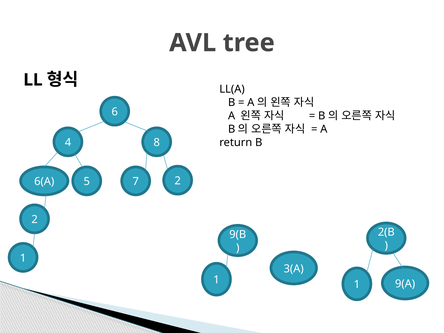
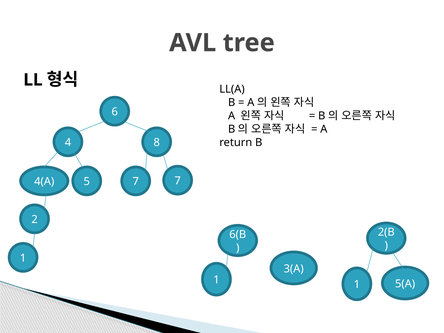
6(A: 6(A -> 4(A
7 2: 2 -> 7
9(B: 9(B -> 6(B
9(A: 9(A -> 5(A
